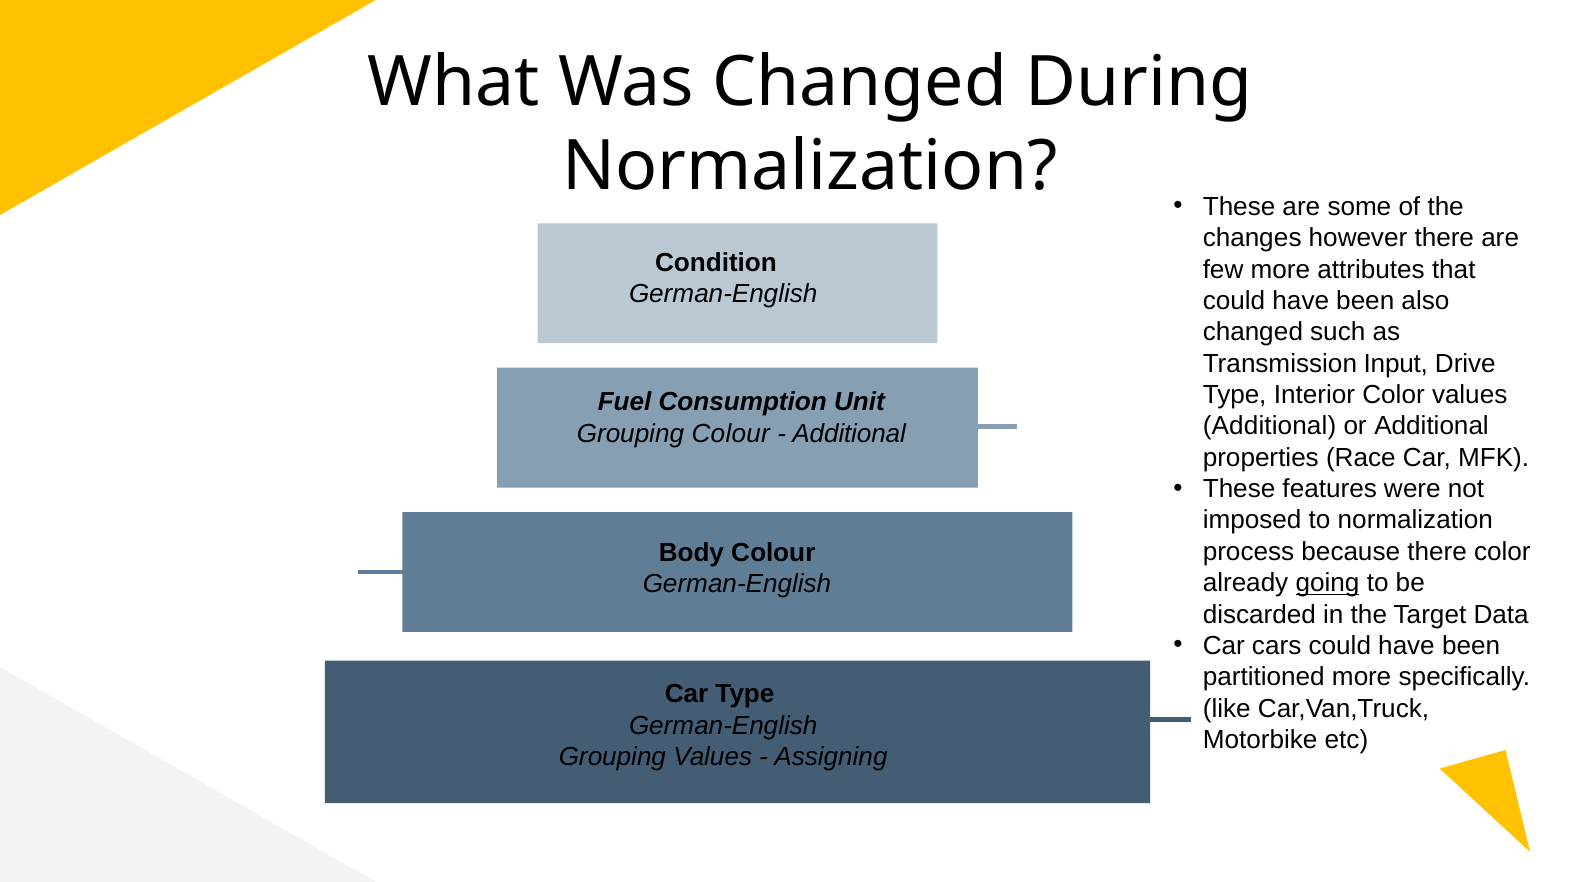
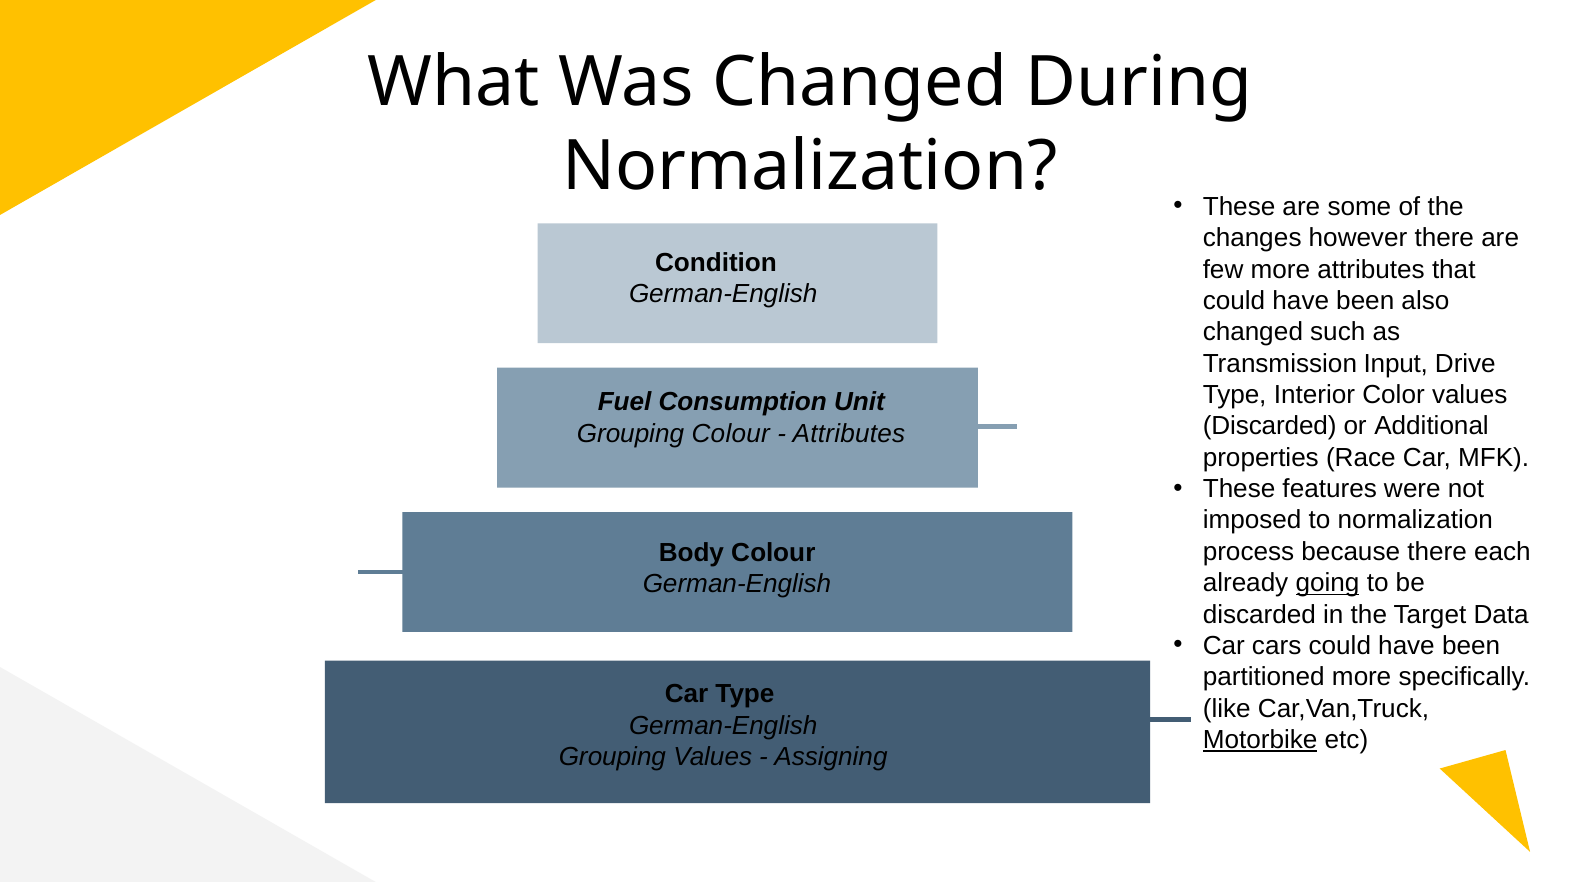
Additional at (1270, 427): Additional -> Discarded
Additional at (849, 434): Additional -> Attributes
there color: color -> each
Motorbike underline: none -> present
